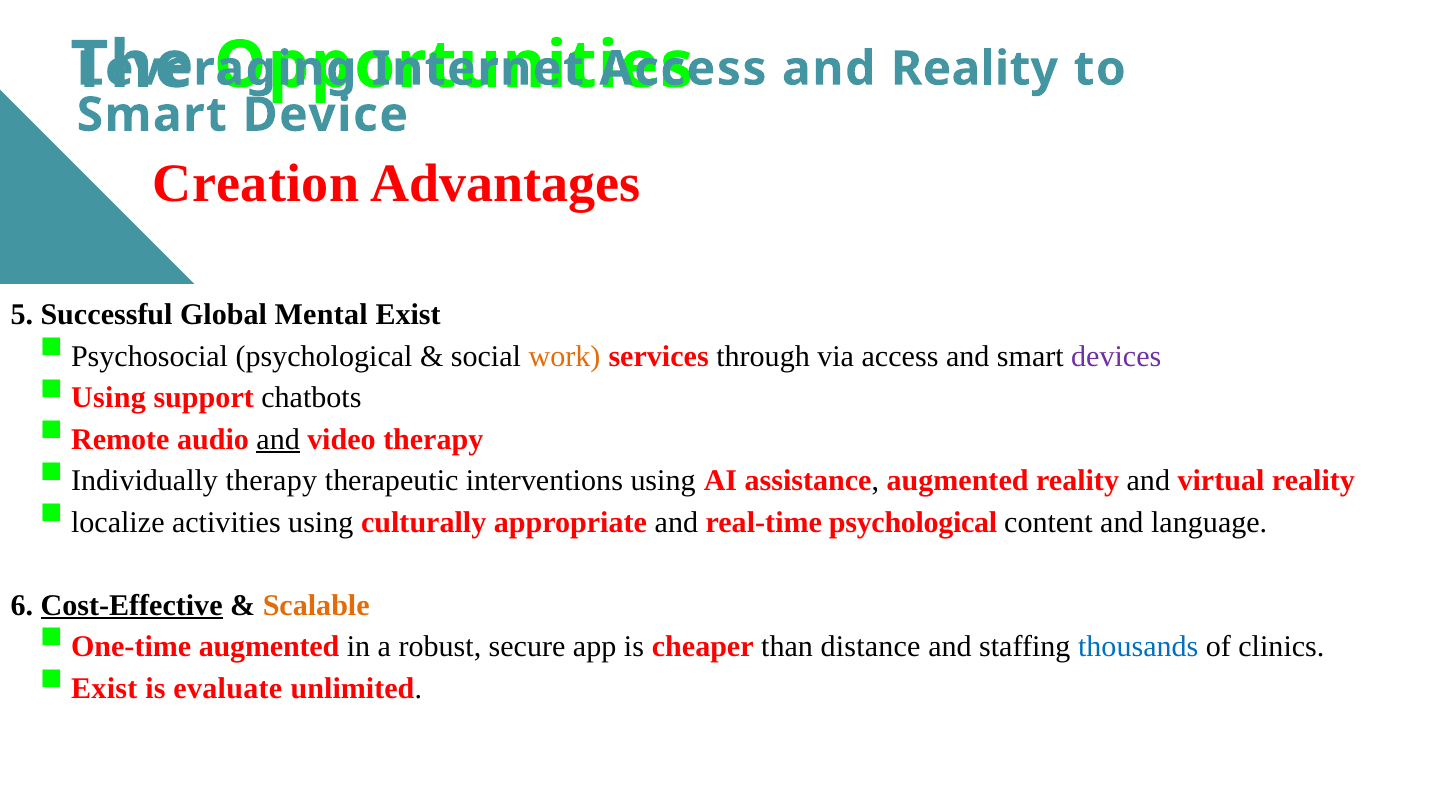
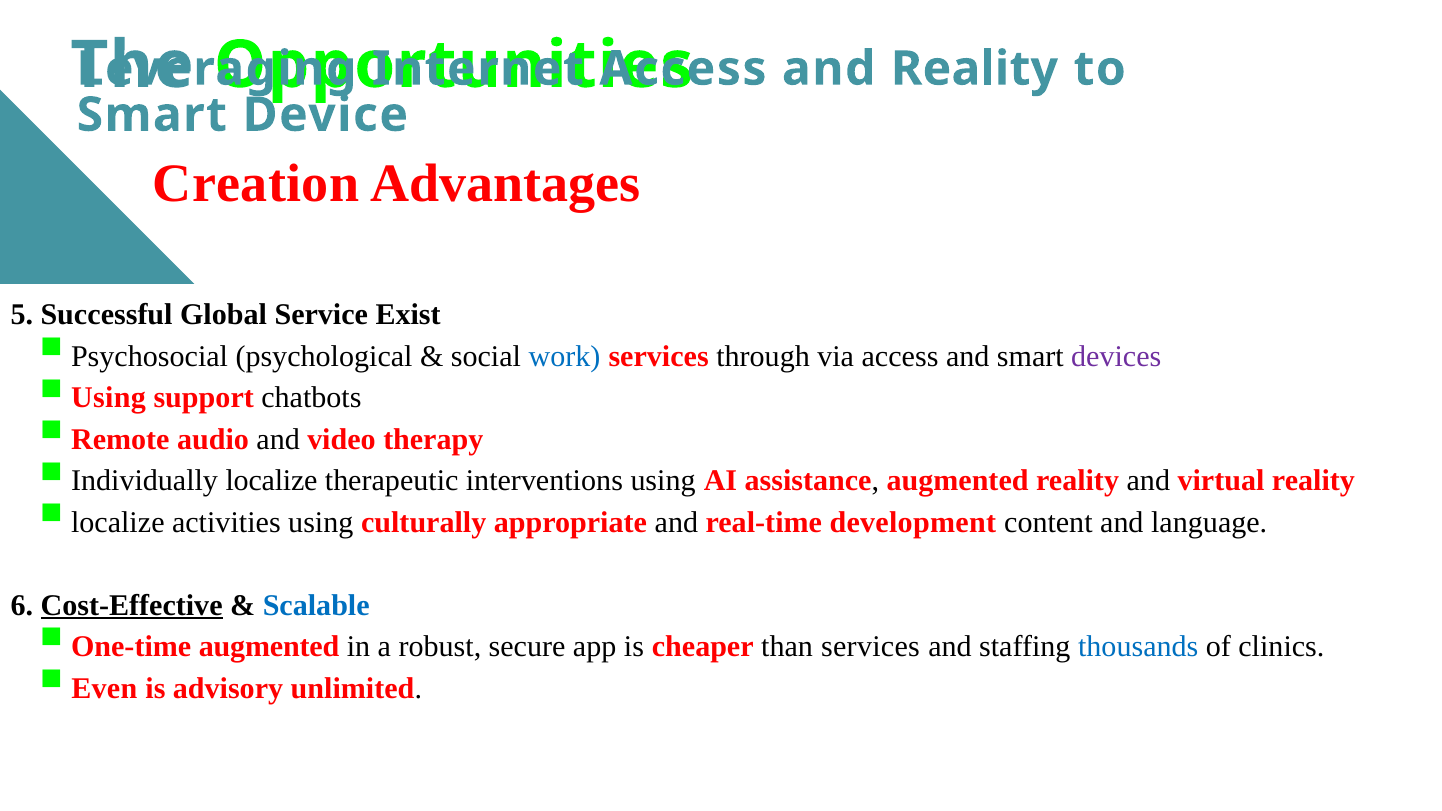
Mental: Mental -> Service
work colour: orange -> blue
and at (278, 439) underline: present -> none
Individually therapy: therapy -> localize
real-time psychological: psychological -> development
Scalable colour: orange -> blue
than distance: distance -> services
Exist at (104, 688): Exist -> Even
evaluate: evaluate -> advisory
